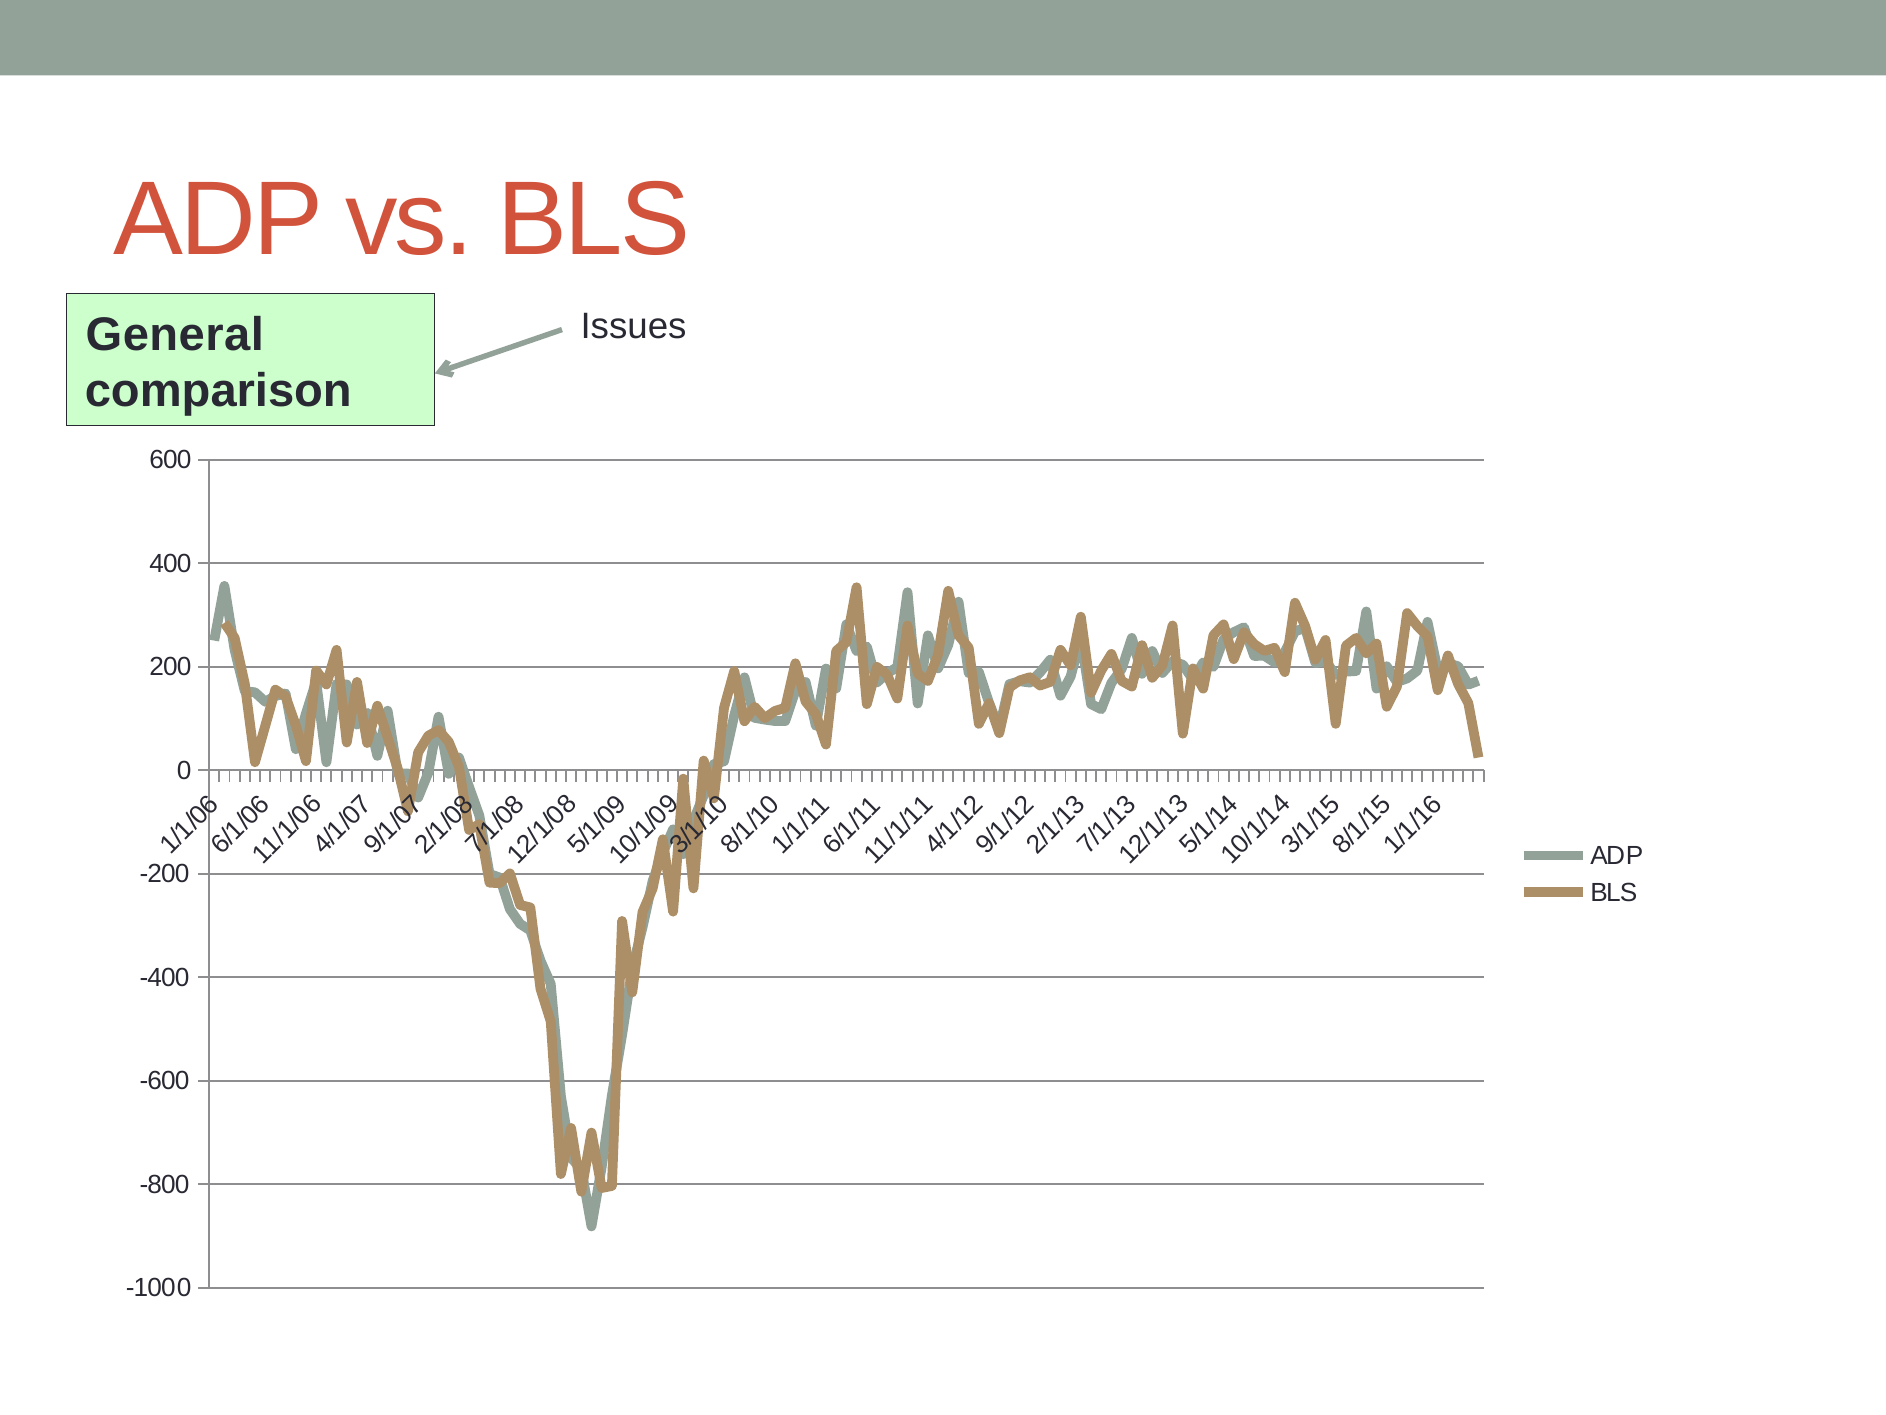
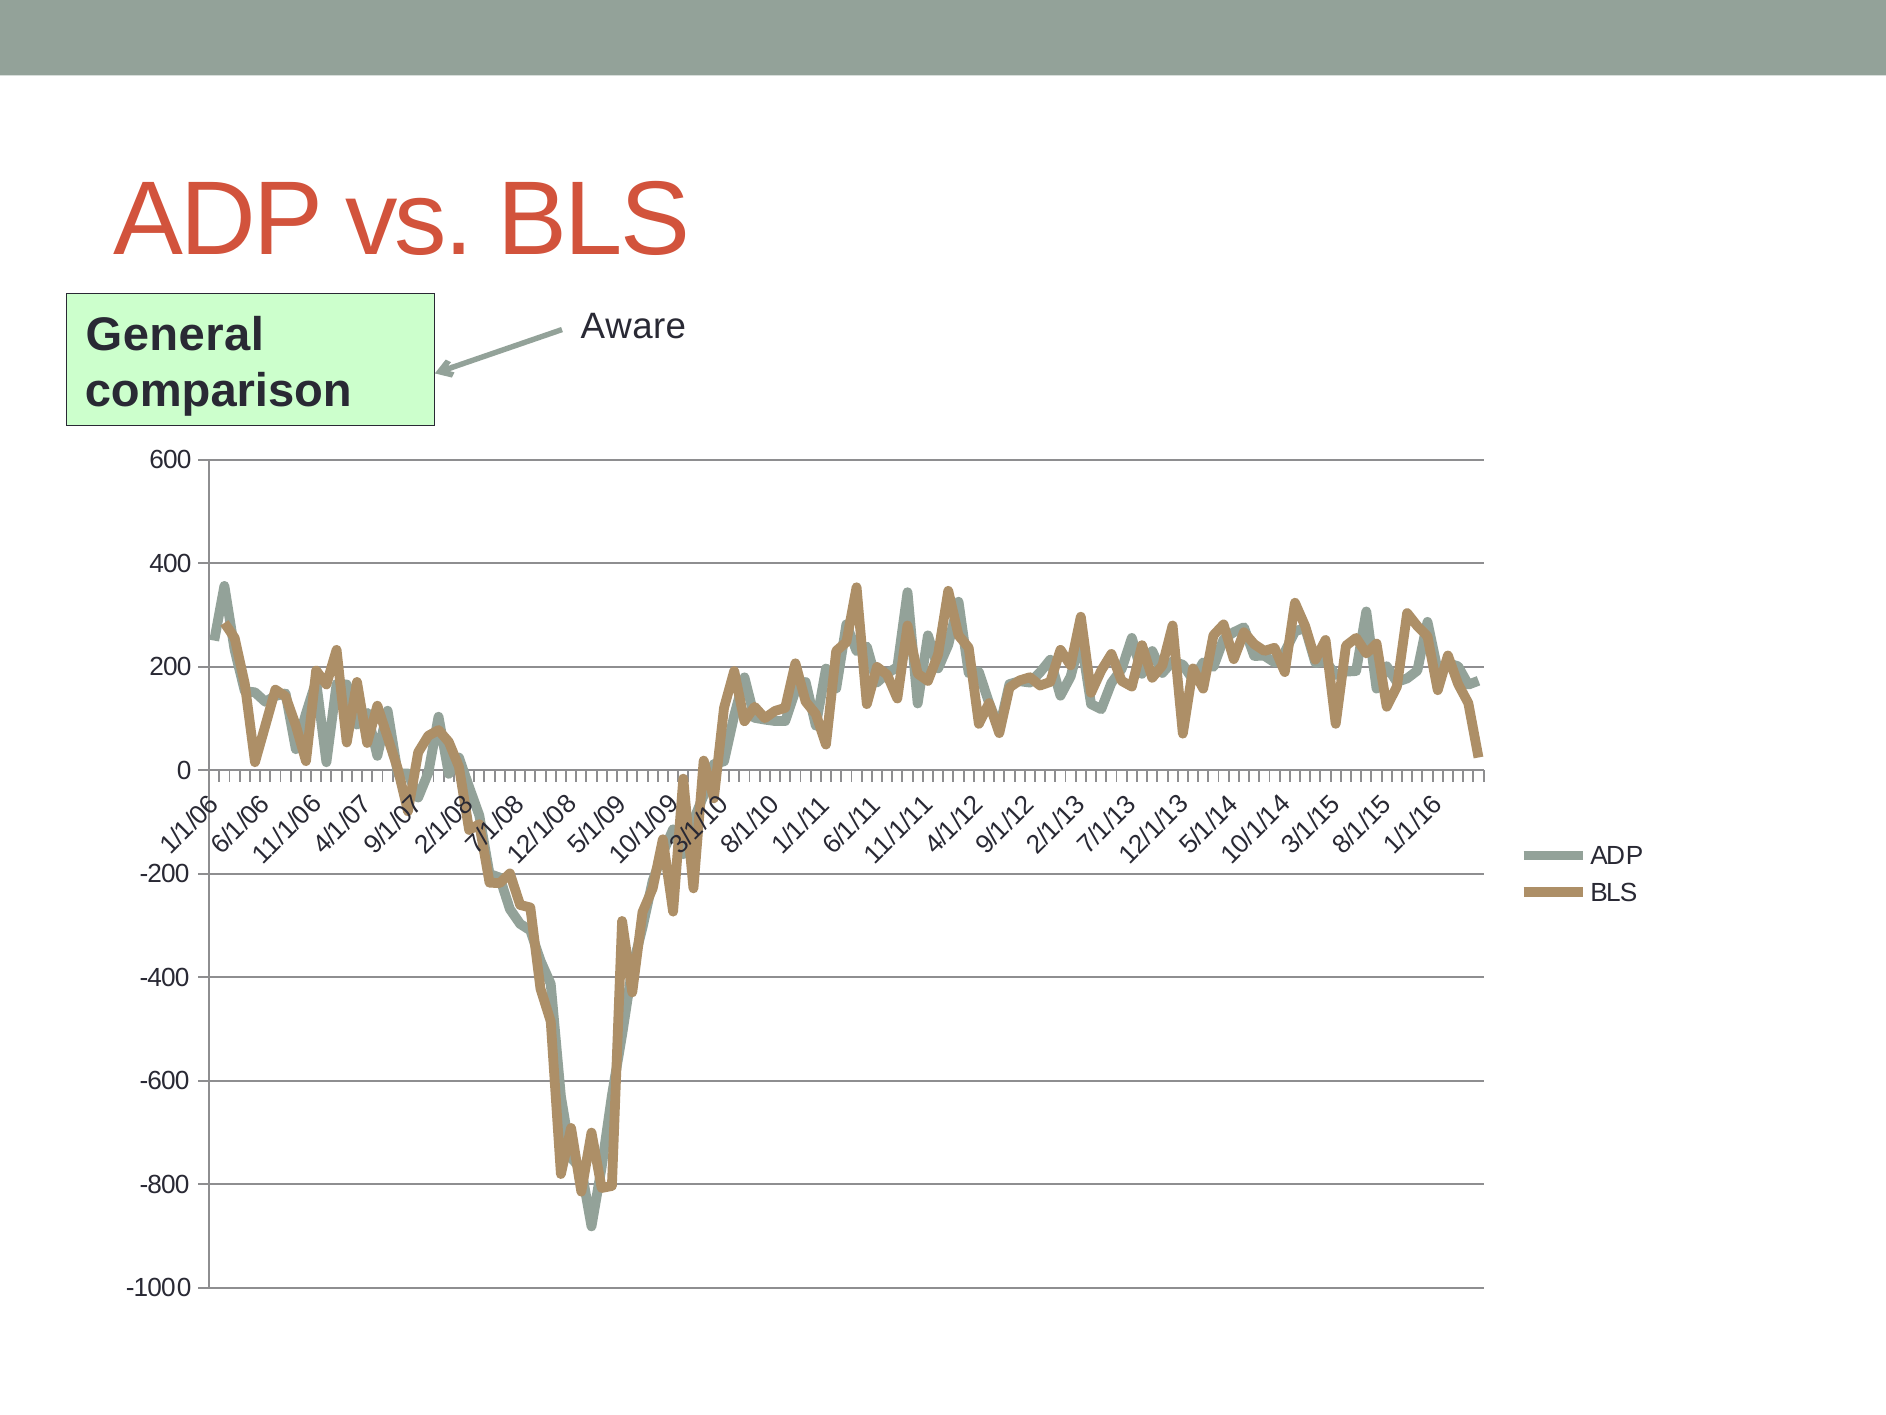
Issues: Issues -> Aware
